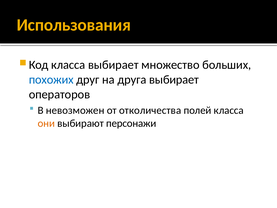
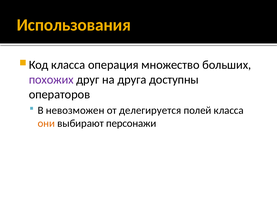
класса выбирает: выбирает -> операция
похожих colour: blue -> purple
друга выбирает: выбирает -> доступны
отколичества: отколичества -> делегируется
